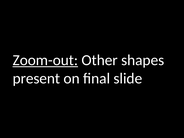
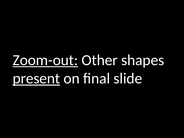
present underline: none -> present
